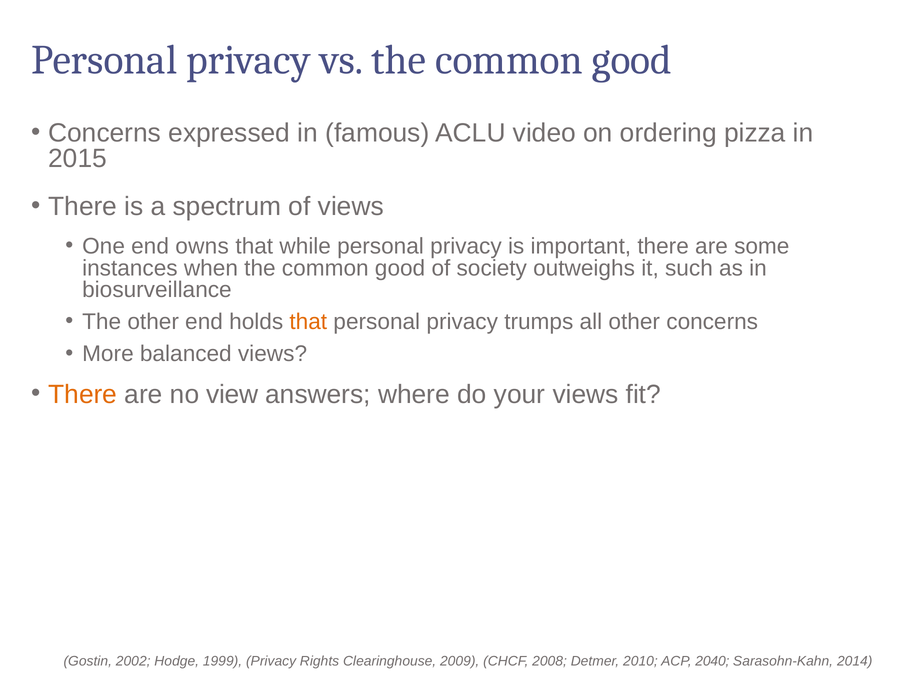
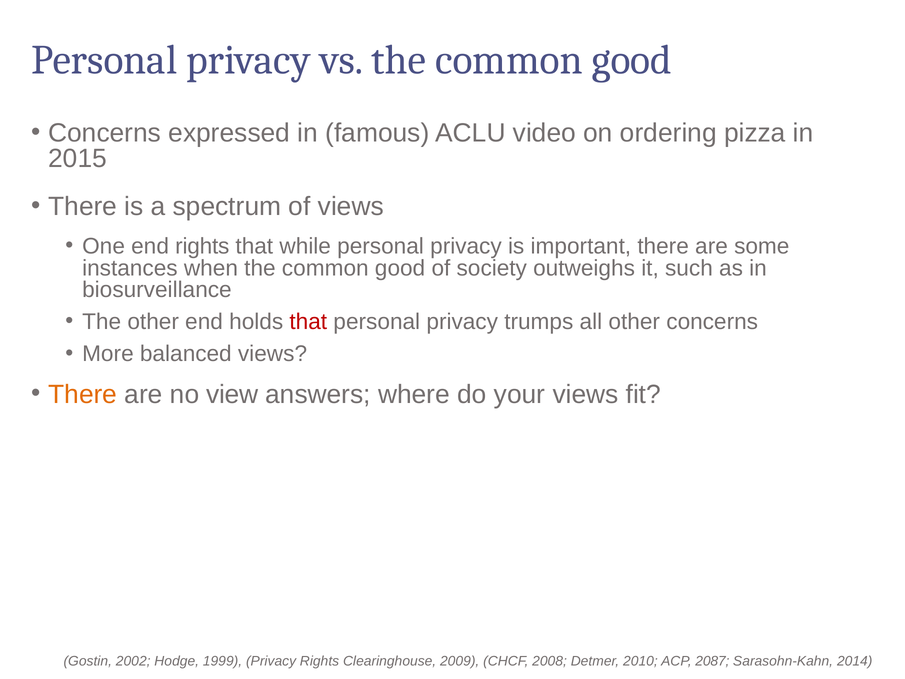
end owns: owns -> rights
that at (308, 322) colour: orange -> red
2040: 2040 -> 2087
